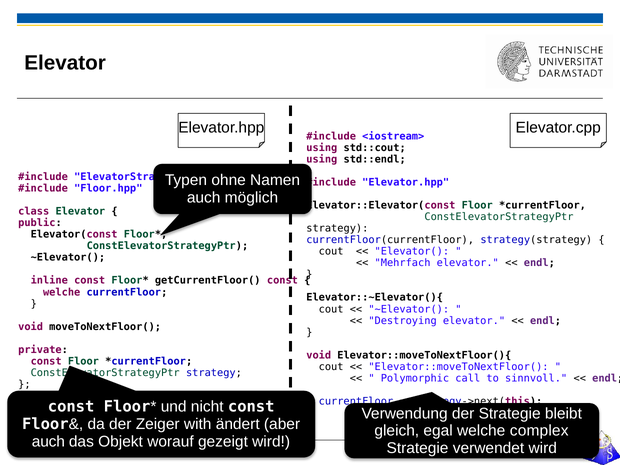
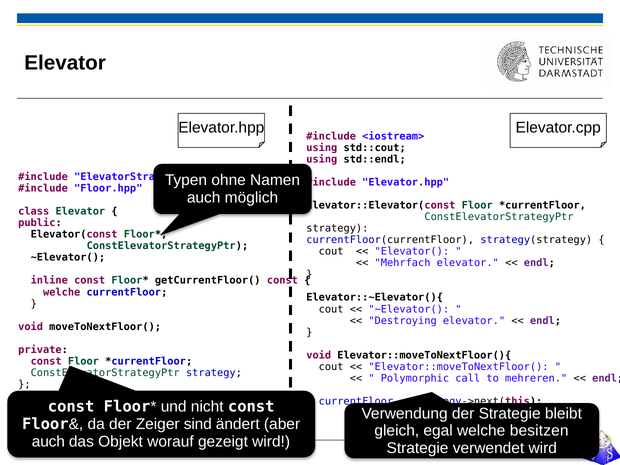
sinnvoll: sinnvoll -> mehreren
with: with -> sind
complex: complex -> besitzen
